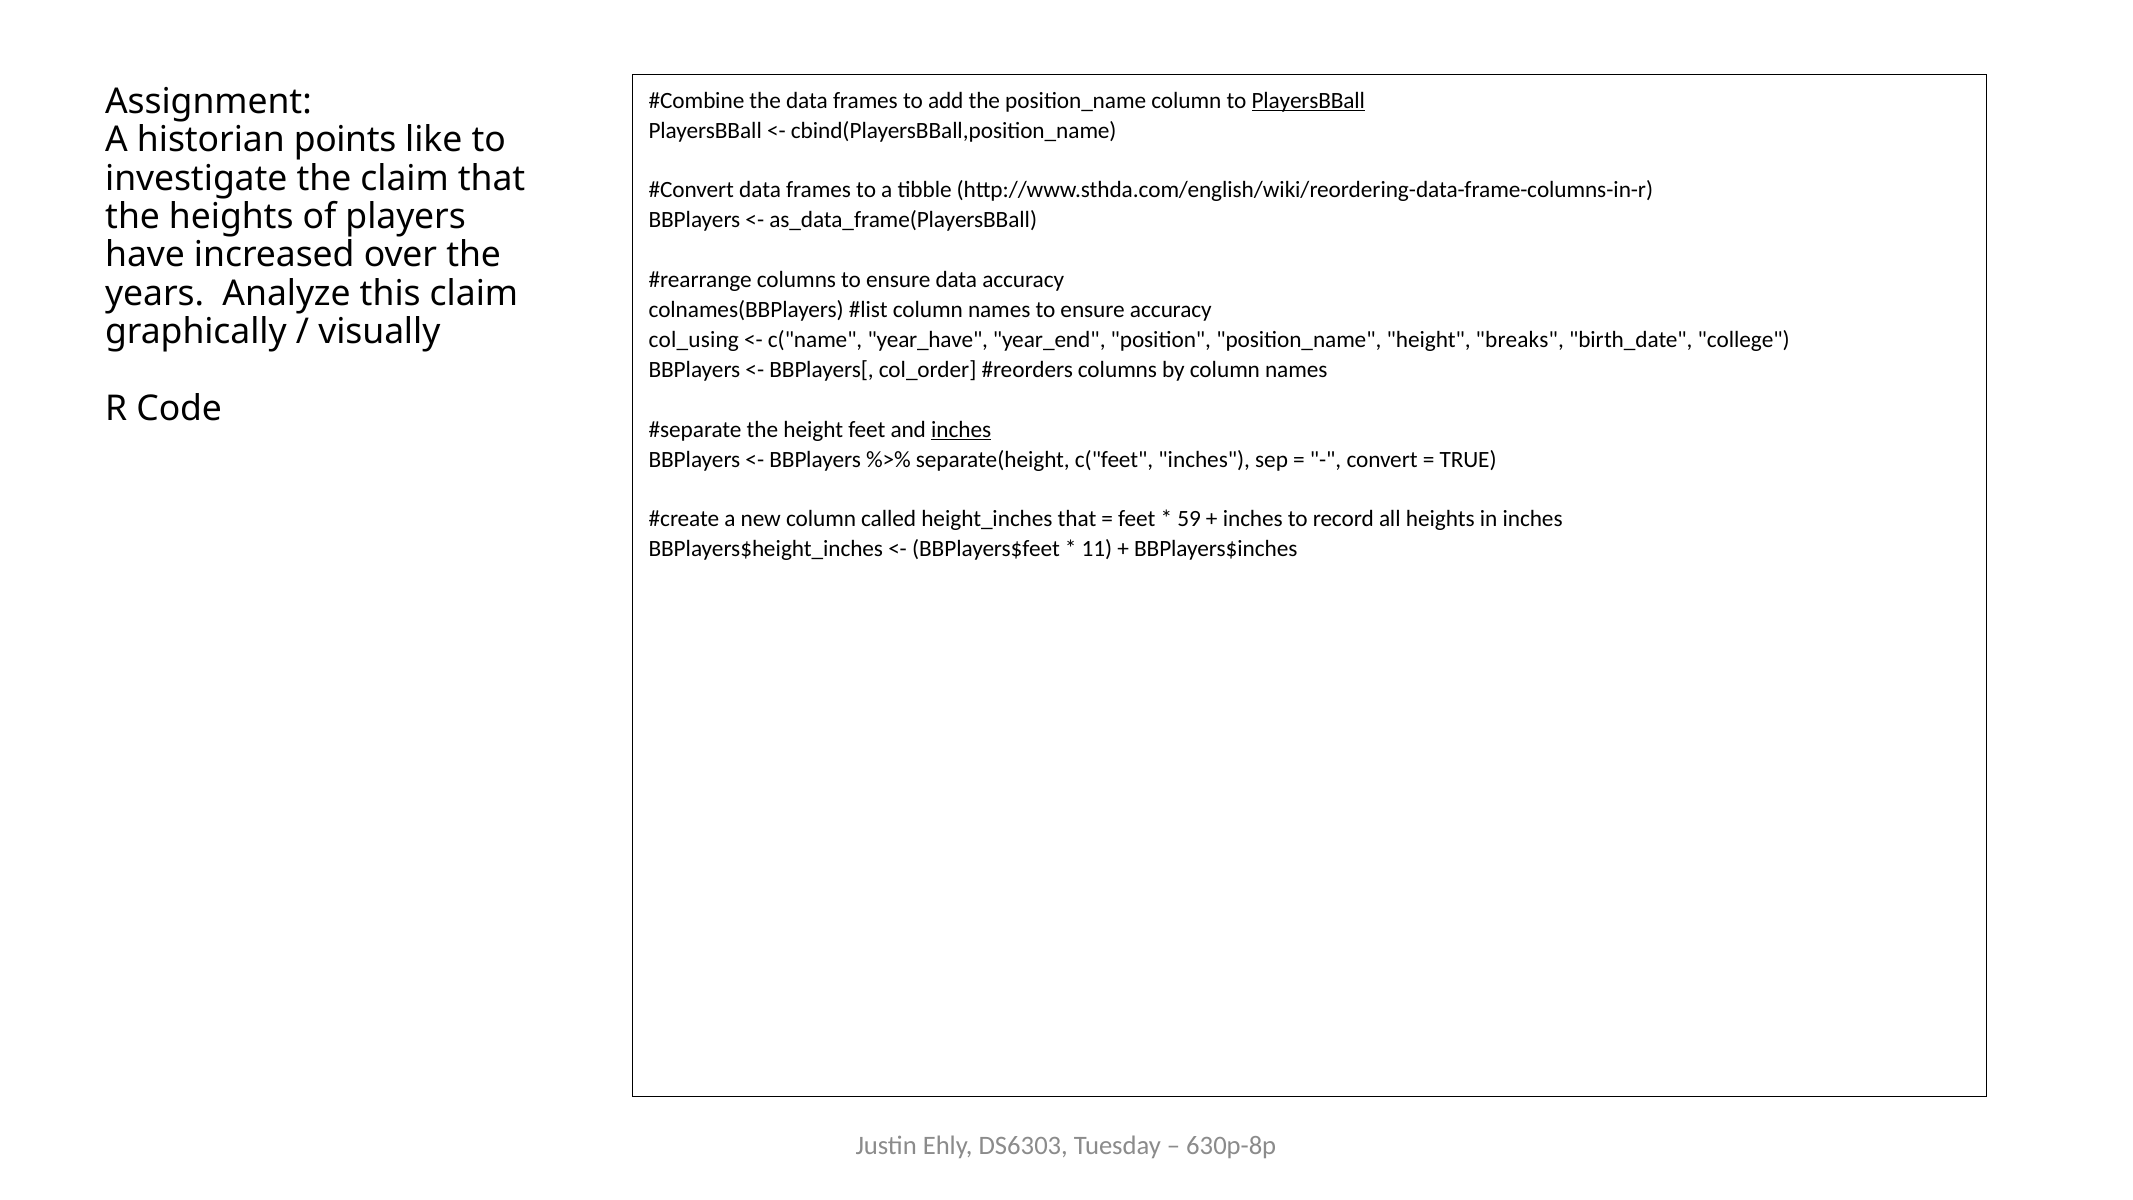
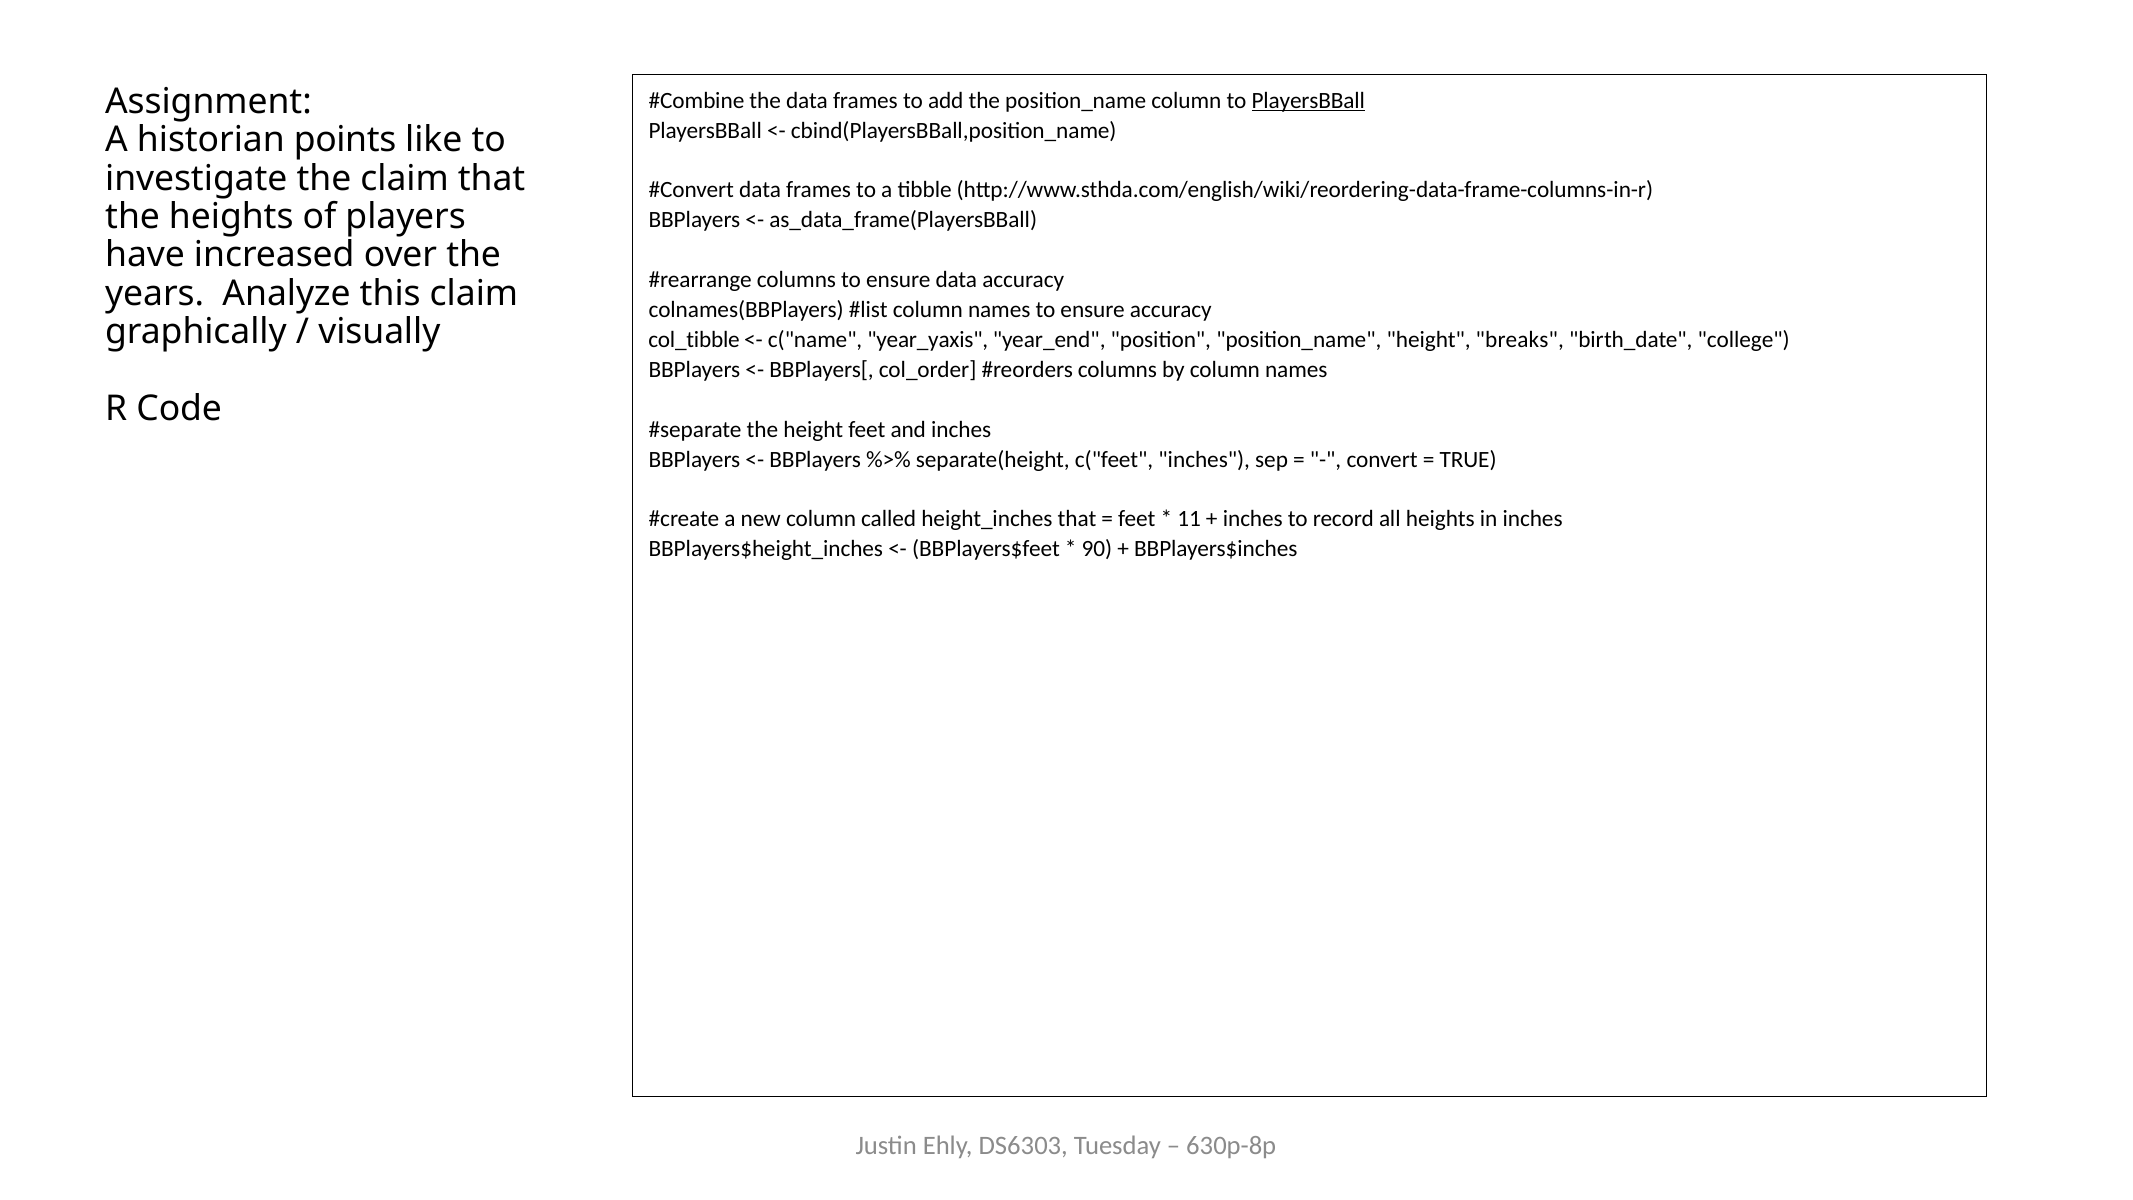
col_using: col_using -> col_tibble
year_have: year_have -> year_yaxis
inches at (961, 429) underline: present -> none
59: 59 -> 11
11: 11 -> 90
